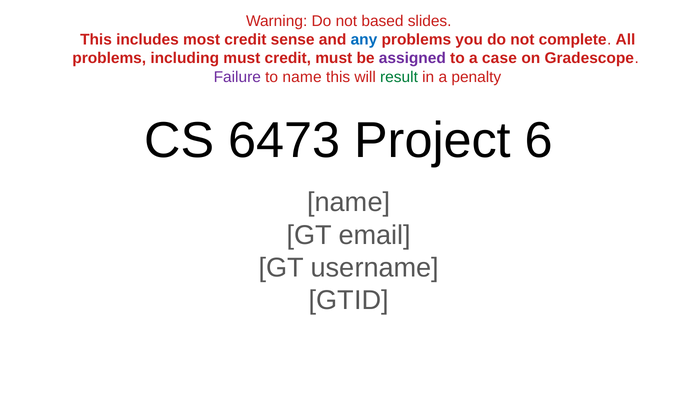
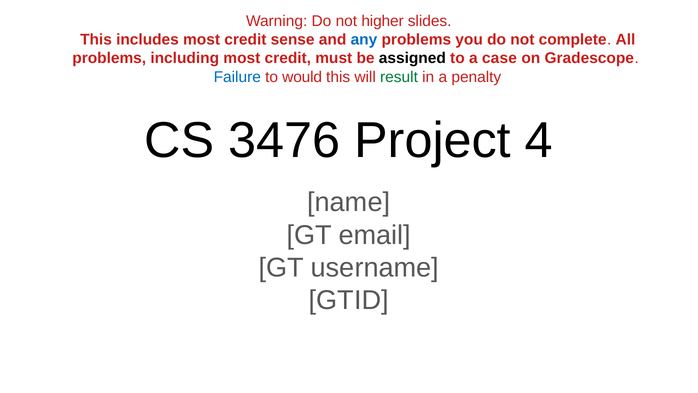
based: based -> higher
including must: must -> most
assigned colour: purple -> black
Failure colour: purple -> blue
to name: name -> would
6473: 6473 -> 3476
6: 6 -> 4
